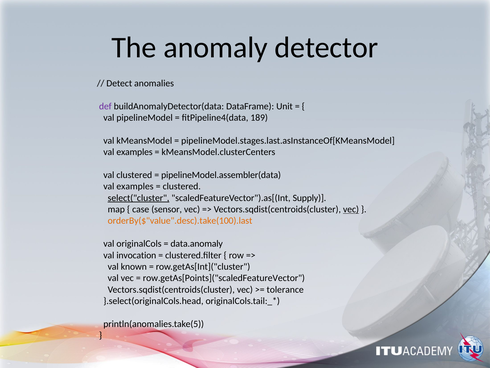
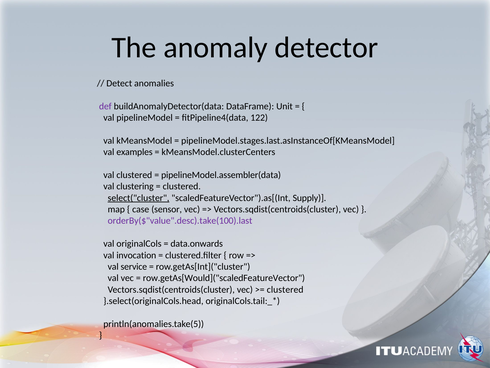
189: 189 -> 122
examples at (135, 186): examples -> clustering
vec at (351, 209) underline: present -> none
orderBy($"value".desc).take(100).last colour: orange -> purple
data.anomaly: data.anomaly -> data.onwards
known: known -> service
row.getAs[Points]("scaledFeatureVector: row.getAs[Points]("scaledFeatureVector -> row.getAs[Would]("scaledFeatureVector
tolerance at (285, 289): tolerance -> clustered
